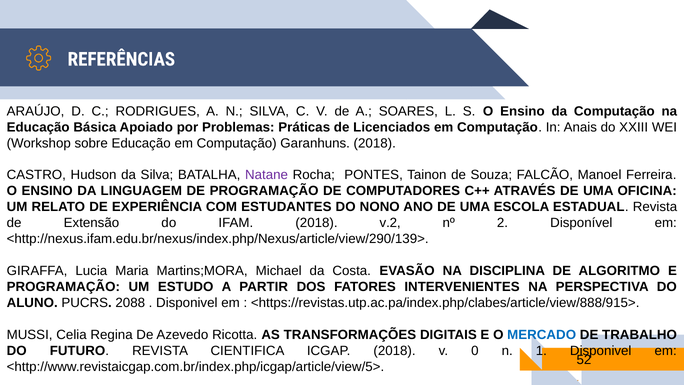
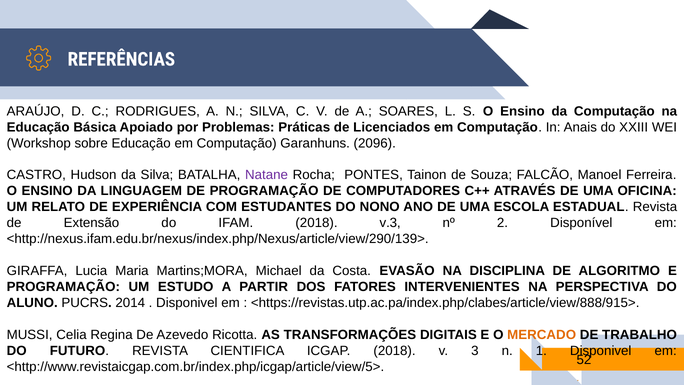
Garanhuns 2018: 2018 -> 2096
v.2: v.2 -> v.3
2088: 2088 -> 2014
MERCADO colour: blue -> orange
0: 0 -> 3
